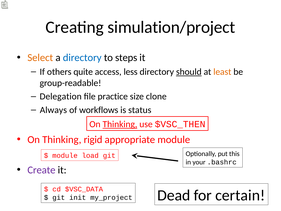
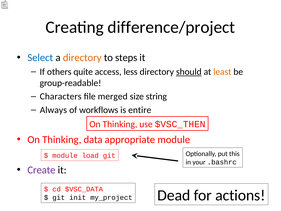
simulation/project: simulation/project -> difference/project
Select colour: orange -> blue
directory at (82, 58) colour: blue -> orange
Delegation: Delegation -> Characters
practice: practice -> merged
clone: clone -> string
status: status -> entire
Thinking at (120, 124) underline: present -> none
rigid: rigid -> data
certain: certain -> actions
